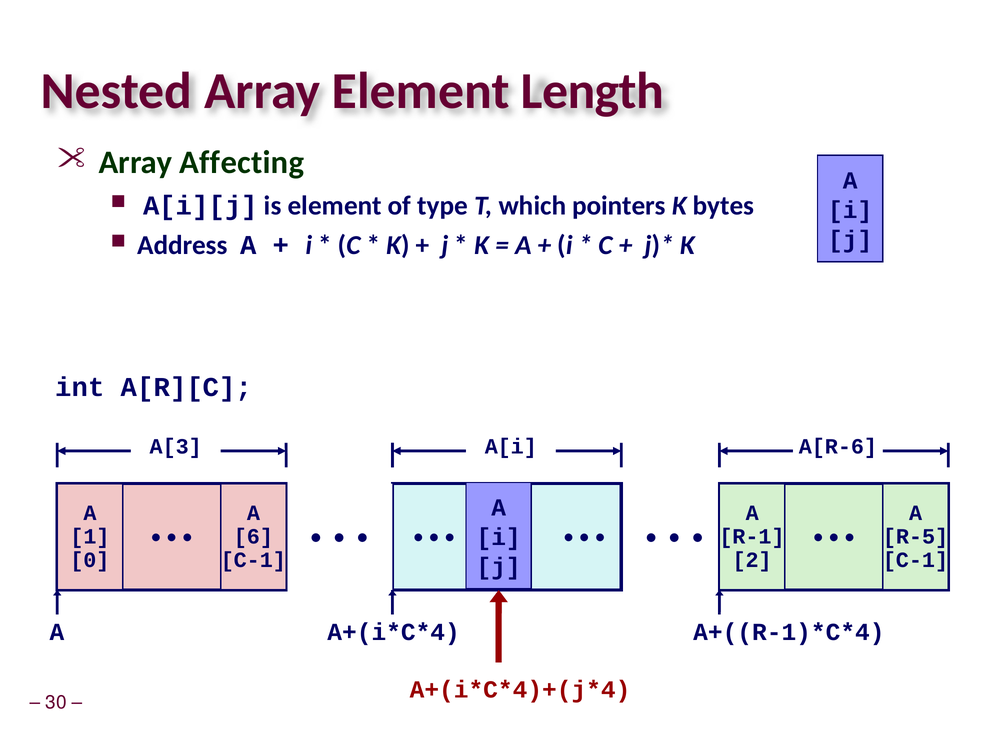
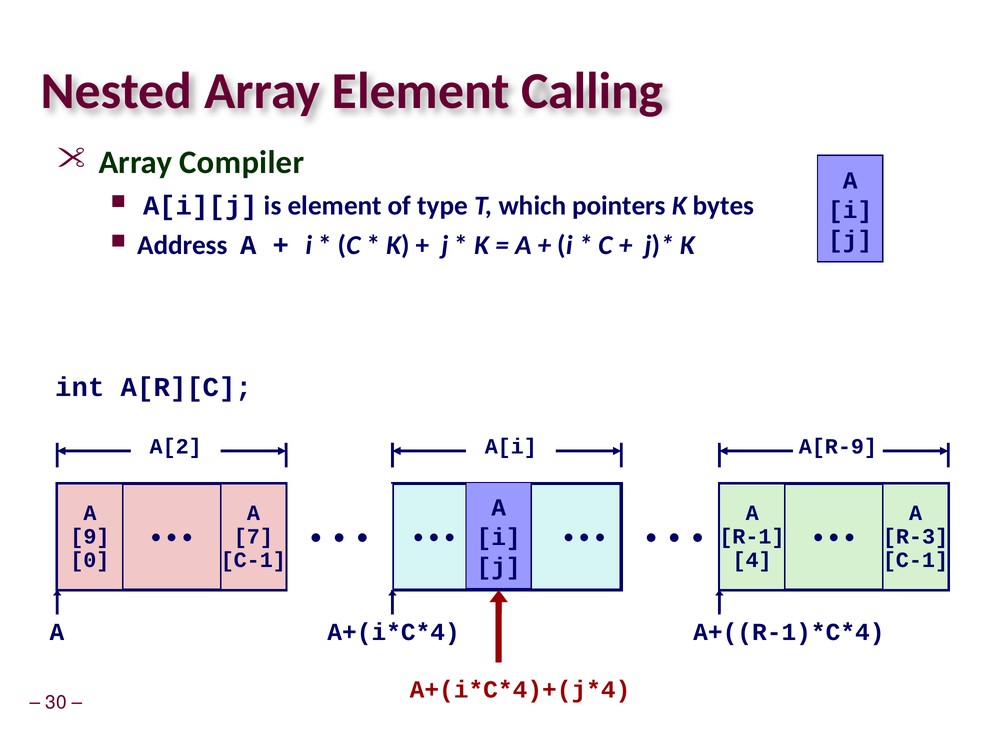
Length: Length -> Calling
Affecting: Affecting -> Compiler
A[3: A[3 -> A[2
A[R-6: A[R-6 -> A[R-9
1: 1 -> 9
6: 6 -> 7
R-5: R-5 -> R-3
2: 2 -> 4
